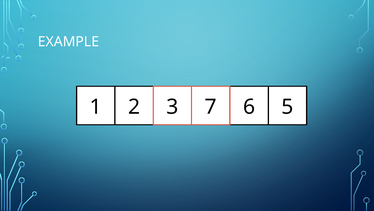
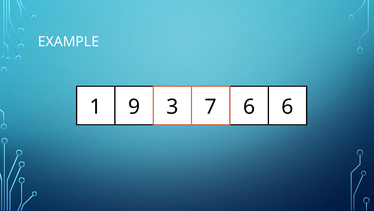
2: 2 -> 9
3 5: 5 -> 6
